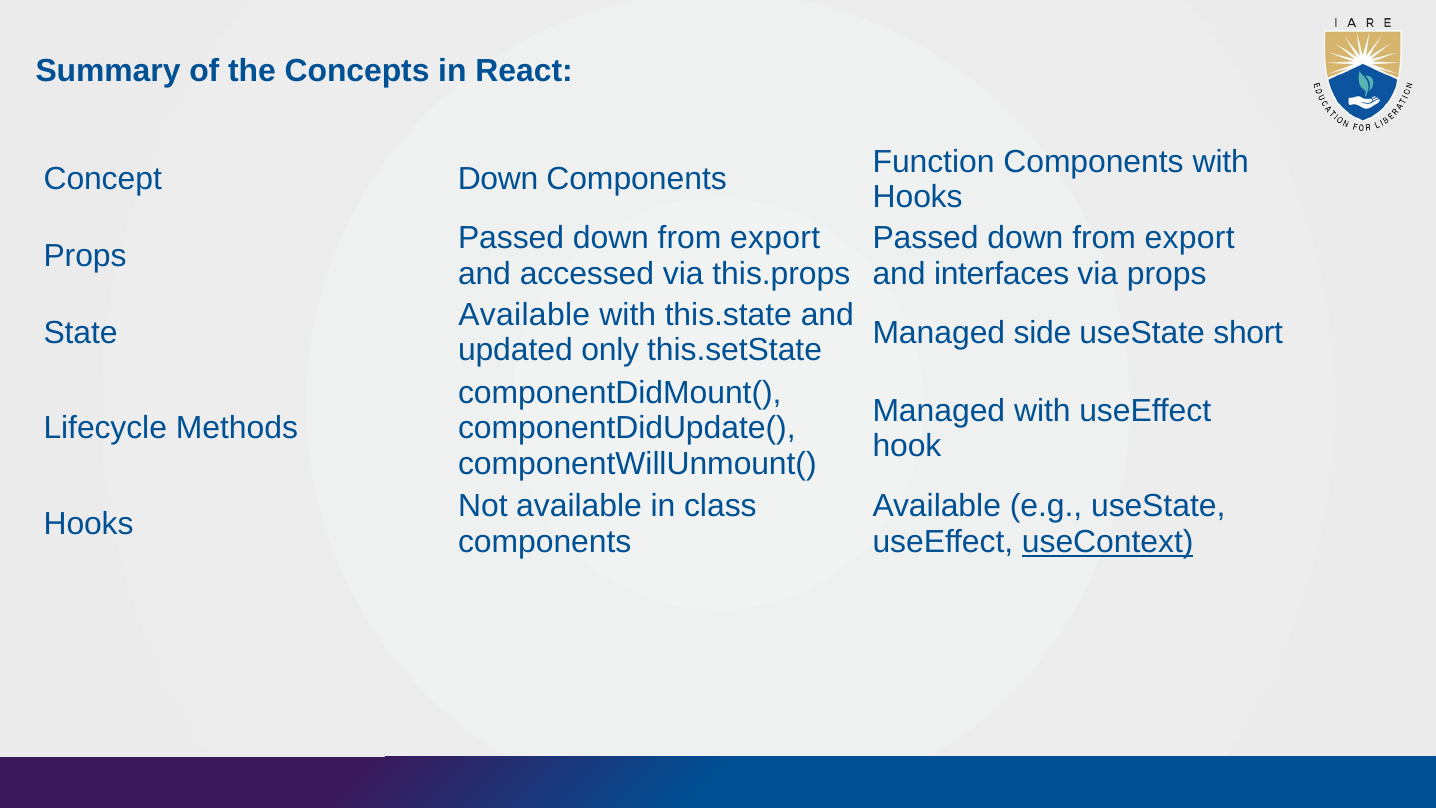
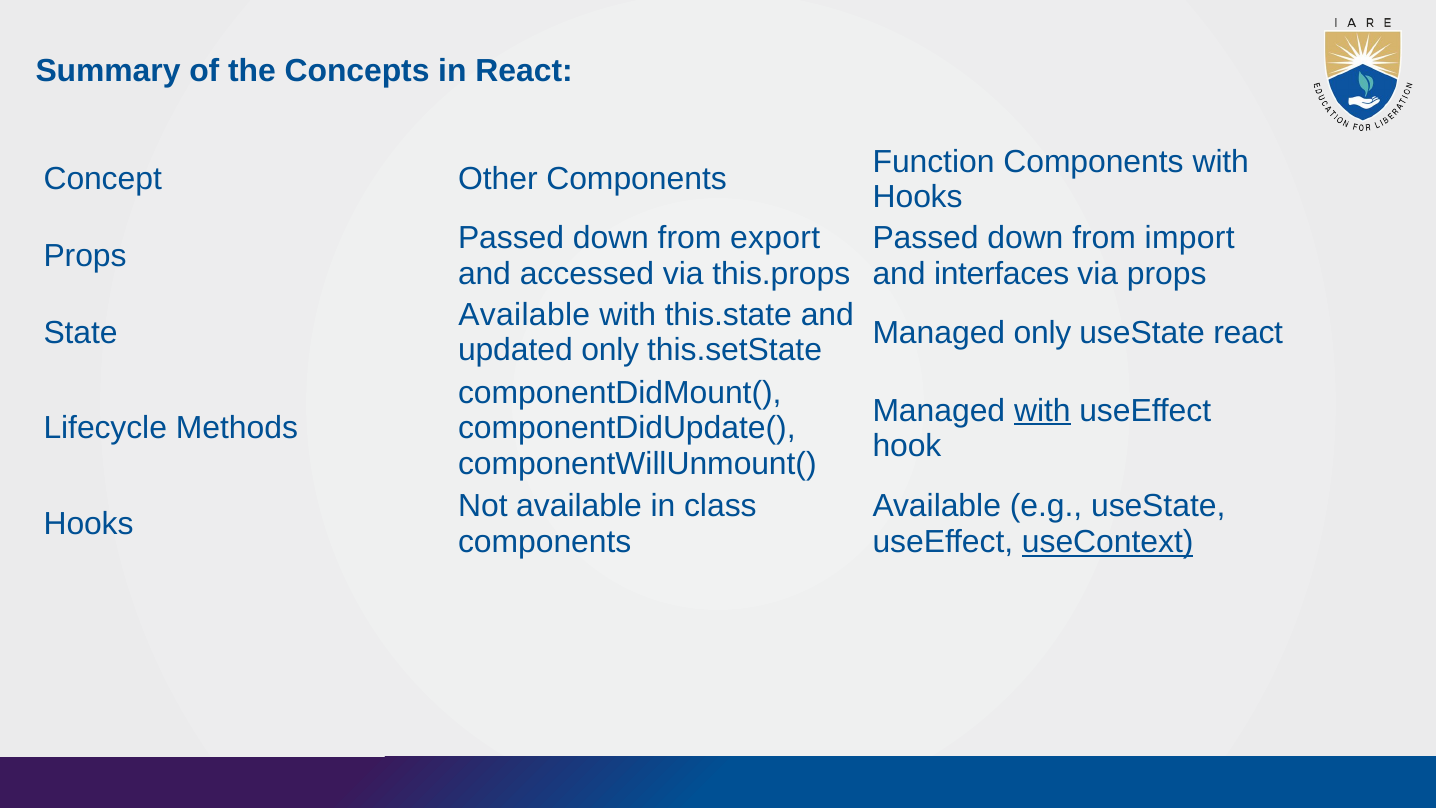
Concept Down: Down -> Other
export at (1190, 238): export -> import
Managed side: side -> only
useState short: short -> react
with at (1042, 411) underline: none -> present
